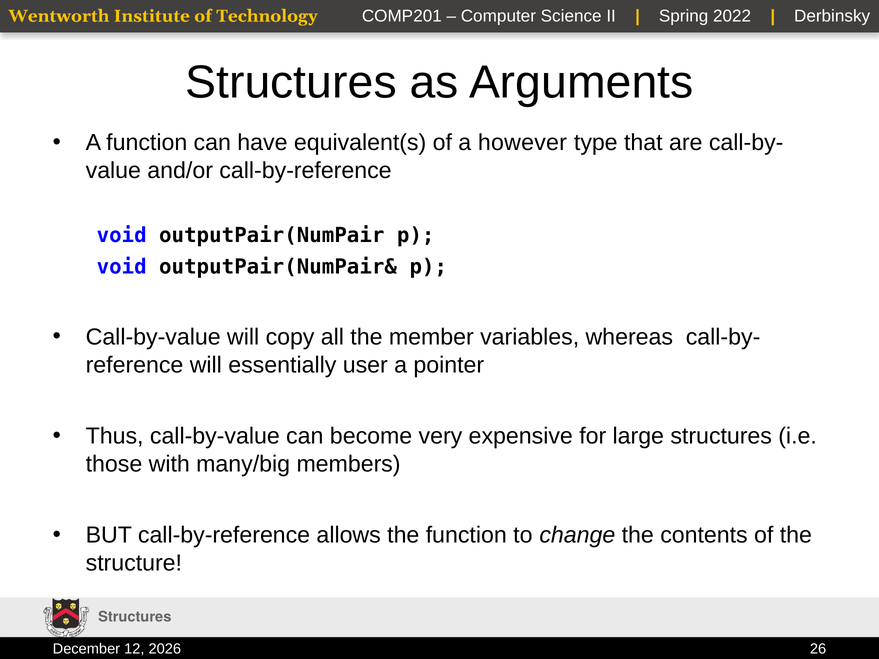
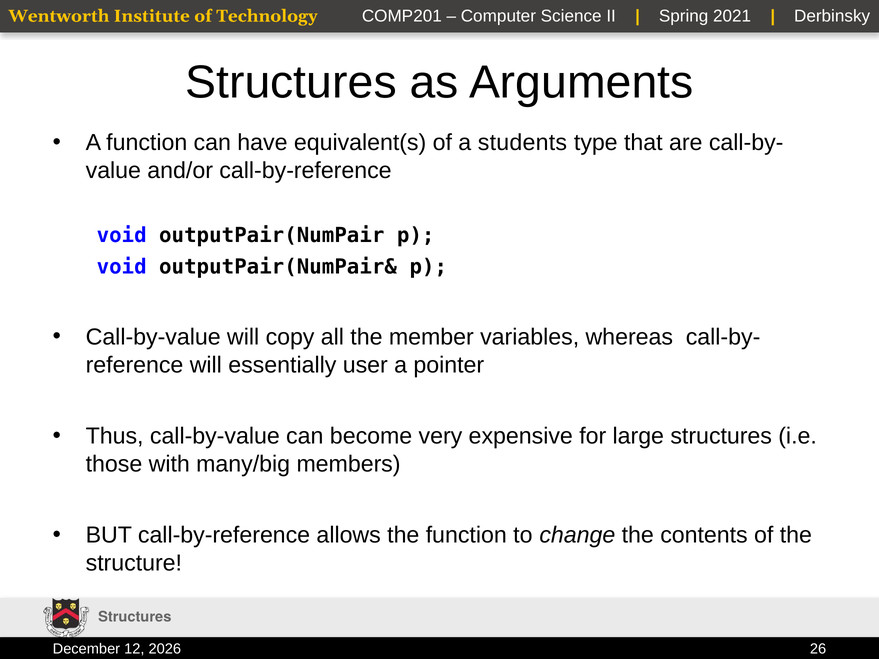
2022: 2022 -> 2021
however: however -> students
